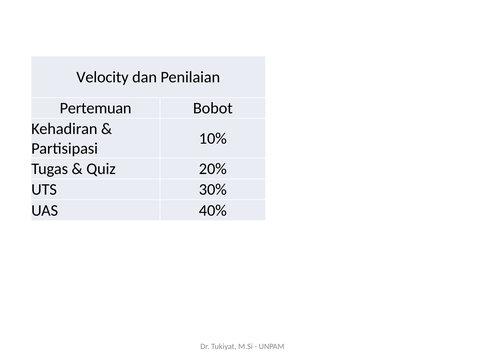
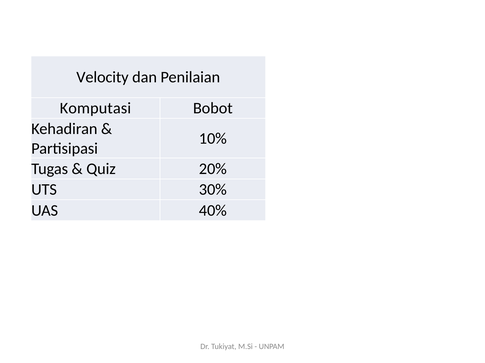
Pertemuan: Pertemuan -> Komputasi
